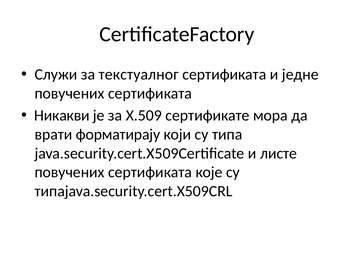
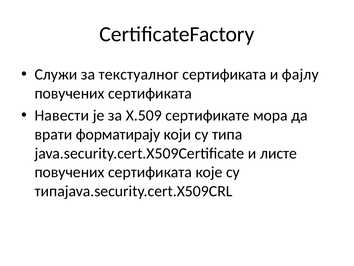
једне: једне -> фајлу
Никакви: Никакви -> Навести
